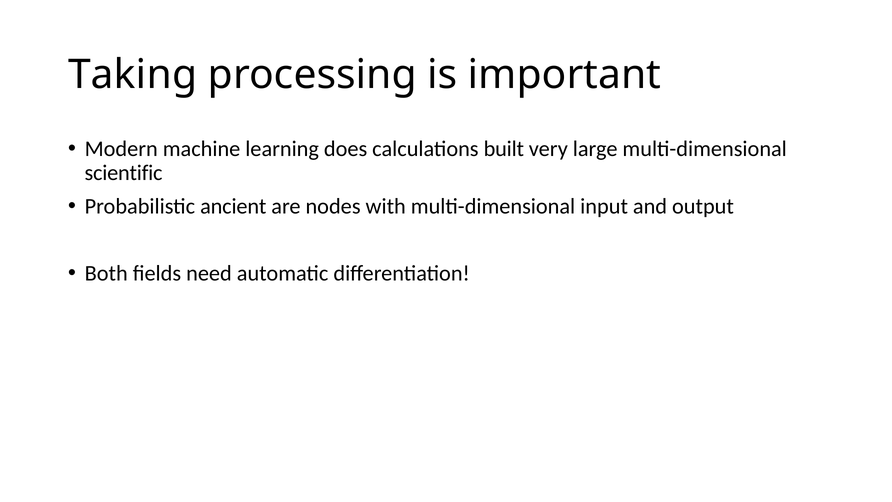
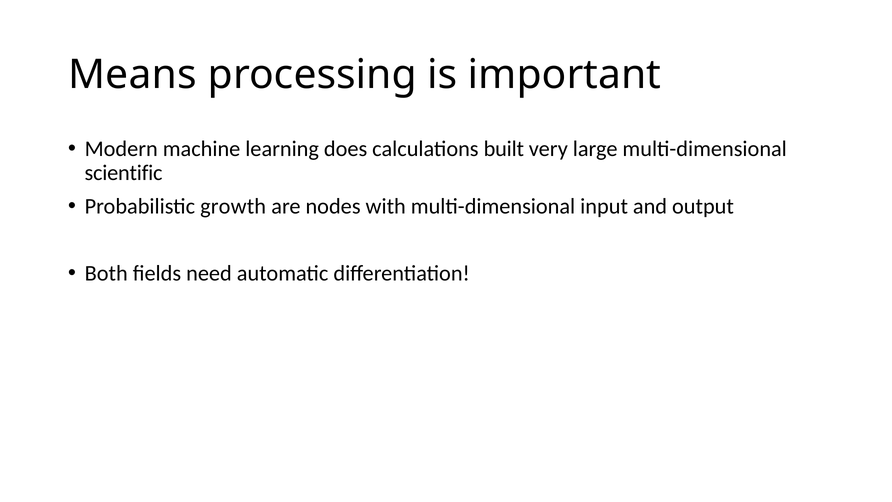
Taking: Taking -> Means
ancient: ancient -> growth
